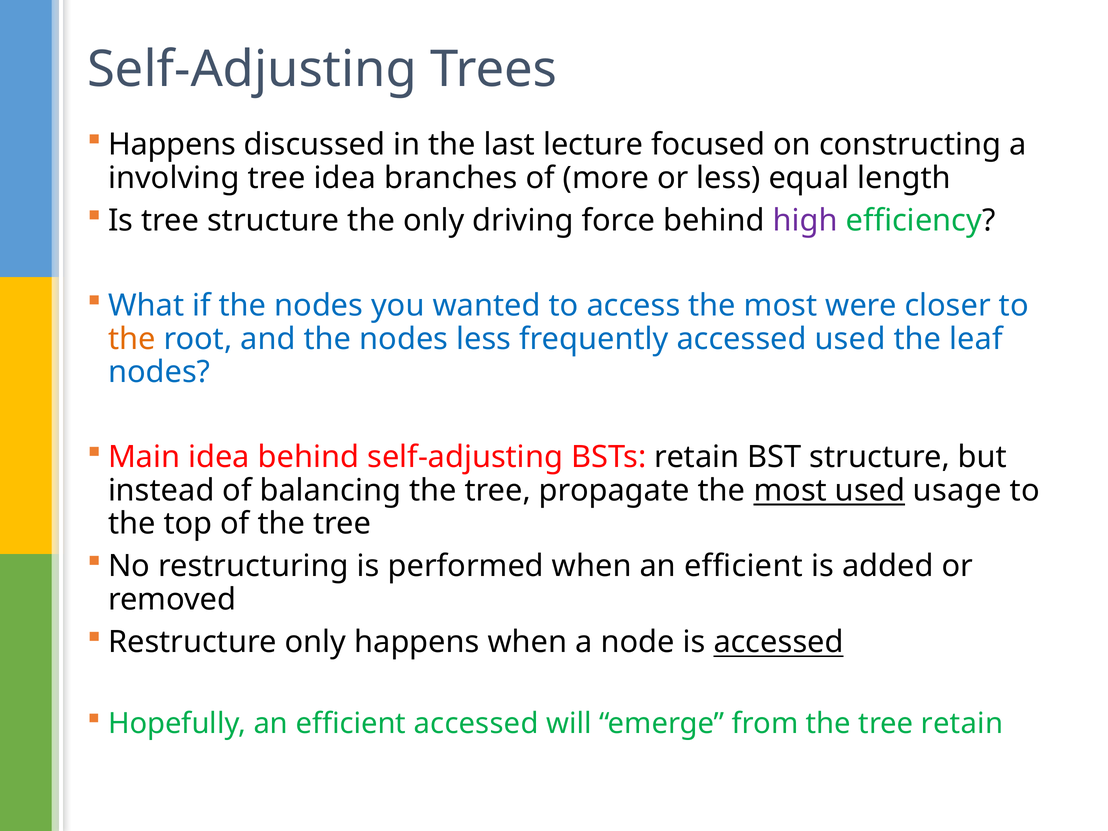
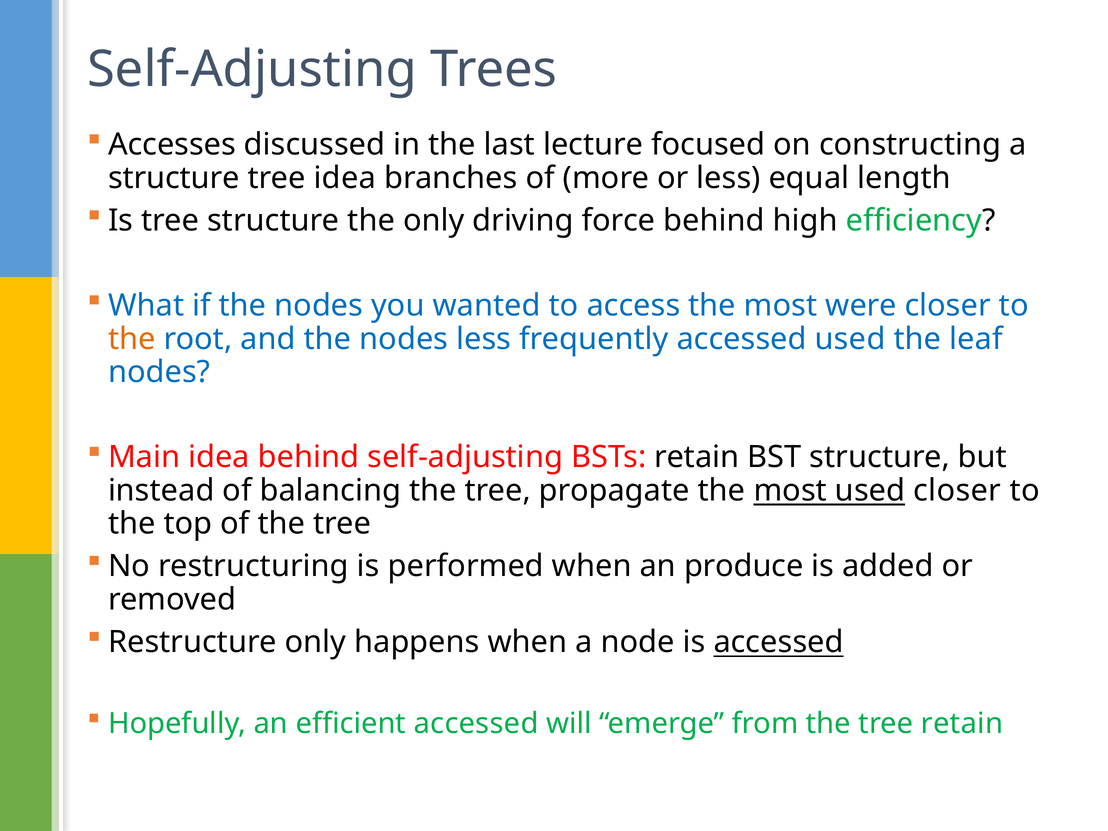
Happens at (172, 145): Happens -> Accesses
involving at (174, 178): involving -> structure
high colour: purple -> black
used usage: usage -> closer
when an efficient: efficient -> produce
